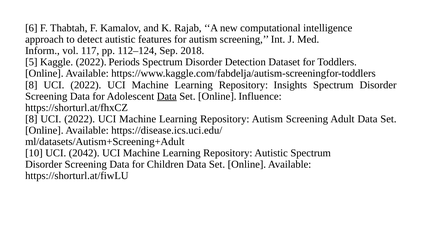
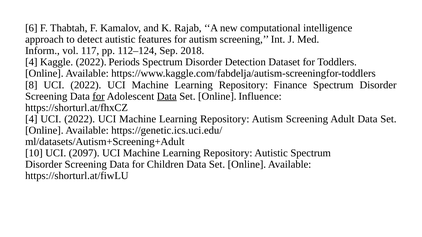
5 at (31, 62): 5 -> 4
Insights: Insights -> Finance
for at (99, 96) underline: none -> present
8 at (31, 119): 8 -> 4
https://disease.ics.uci.edu/: https://disease.ics.uci.edu/ -> https://genetic.ics.uci.edu/
2042: 2042 -> 2097
